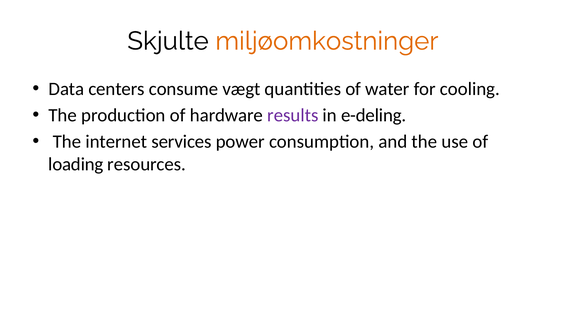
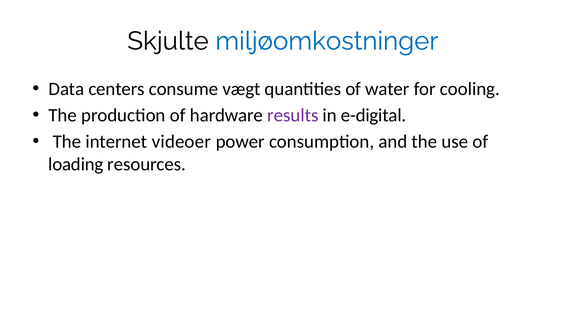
miljøomkostninger colour: orange -> blue
e-deling: e-deling -> e-digital
services: services -> videoer
